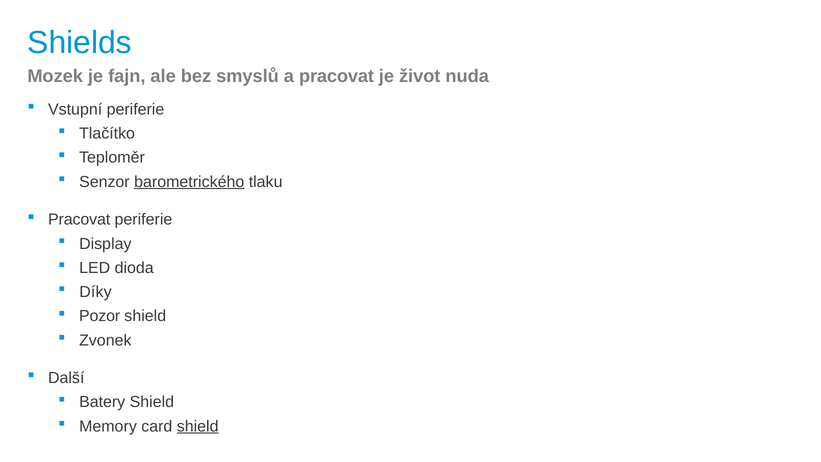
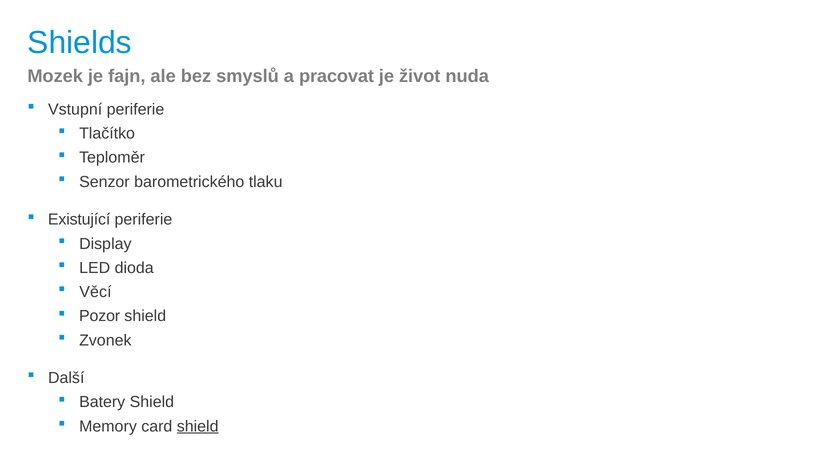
barometrického underline: present -> none
Pracovat at (79, 220): Pracovat -> Existující
Díky: Díky -> Věcí
